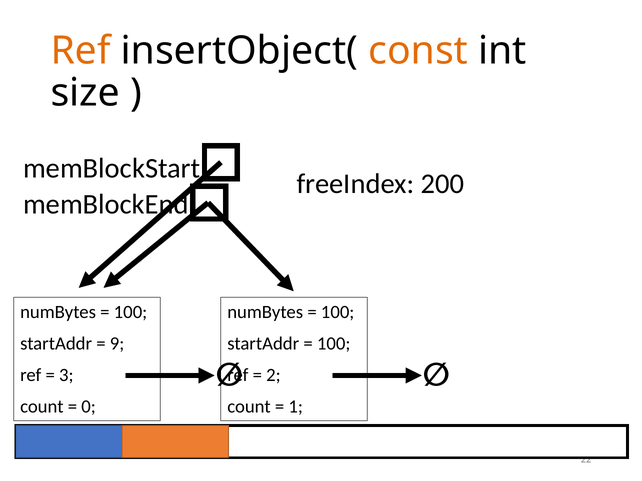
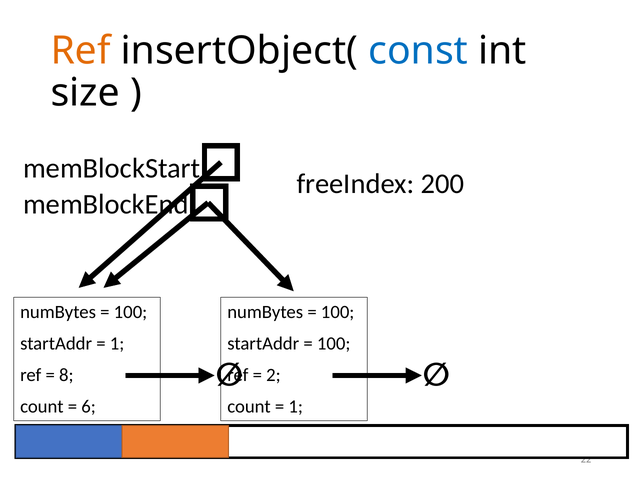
const colour: orange -> blue
9 at (117, 344): 9 -> 1
3: 3 -> 8
0: 0 -> 6
